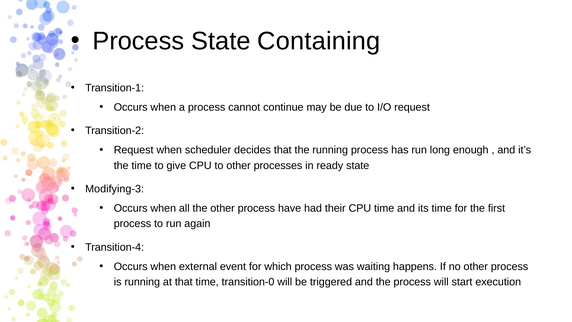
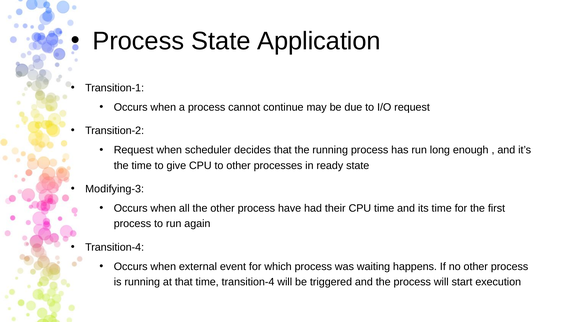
Containing: Containing -> Application
time transition-0: transition-0 -> transition-4
